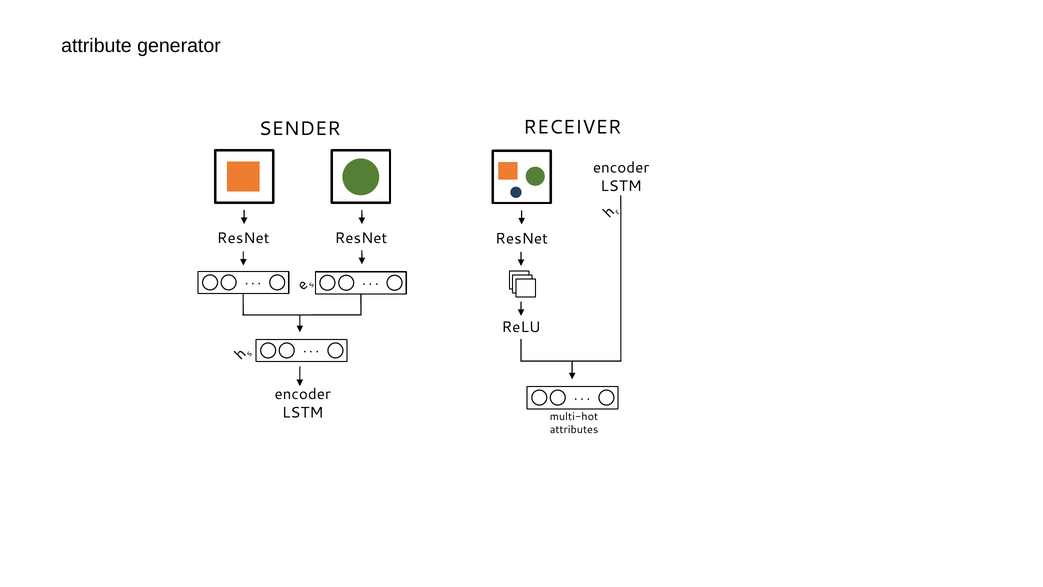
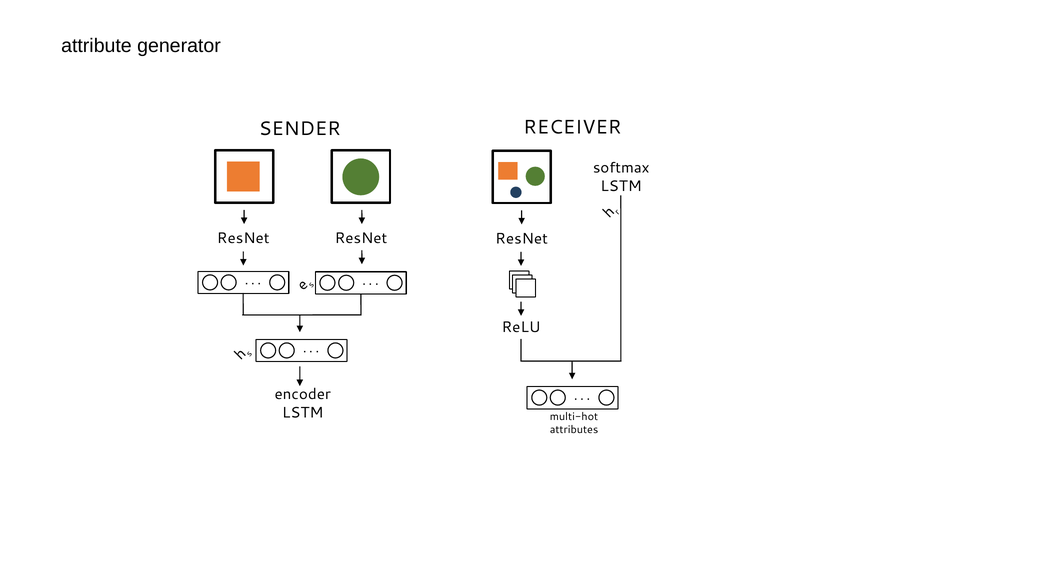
encoder at (621, 168): encoder -> softmax
